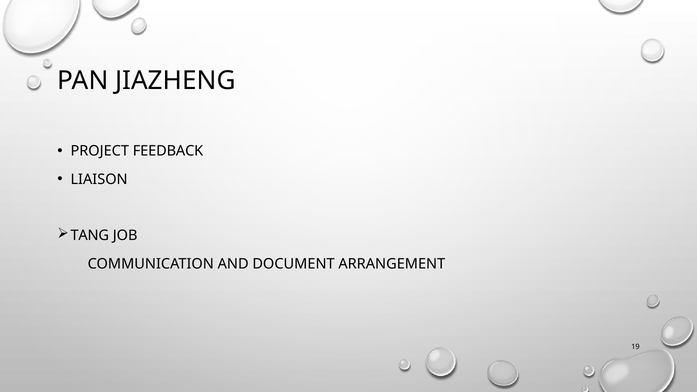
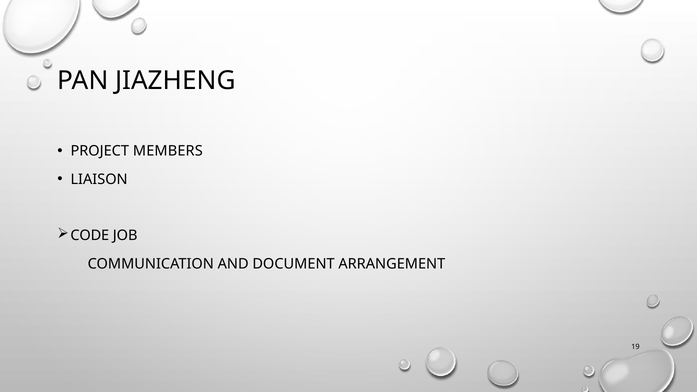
FEEDBACK: FEEDBACK -> MEMBERS
TANG: TANG -> CODE
